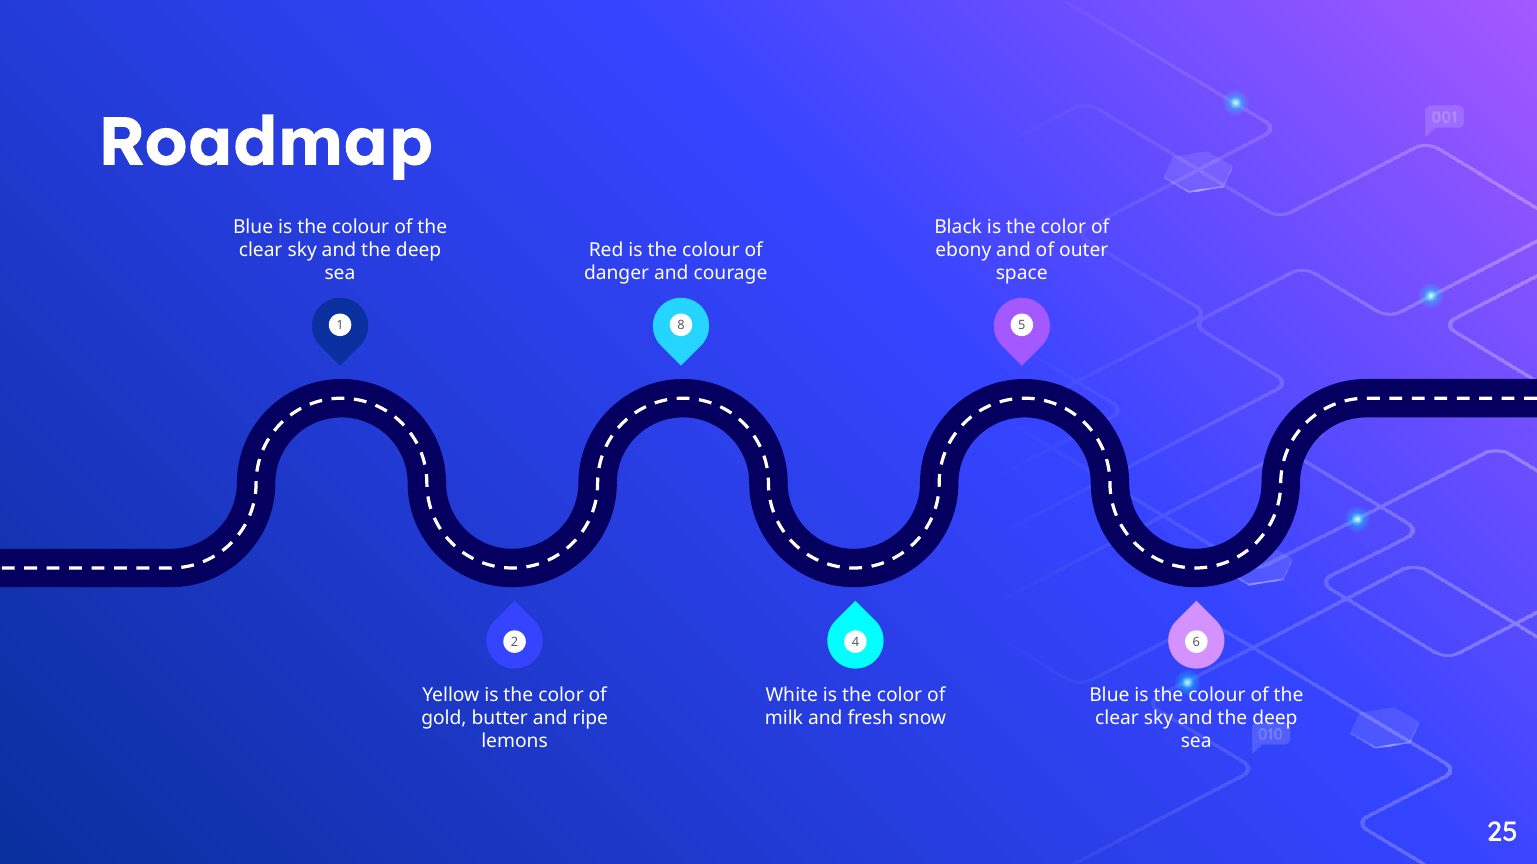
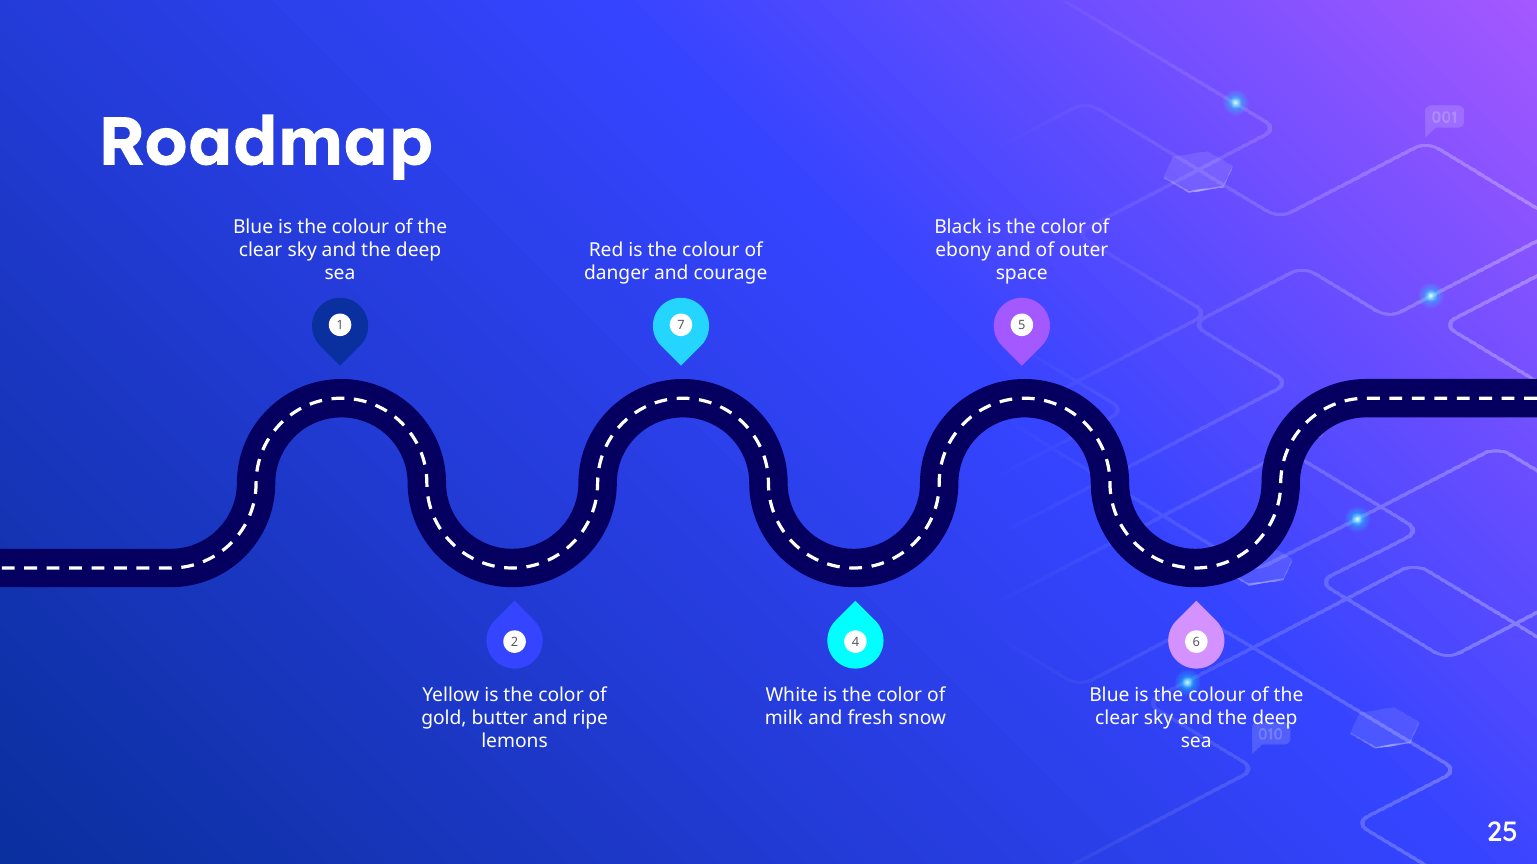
8: 8 -> 7
